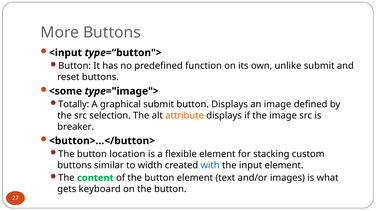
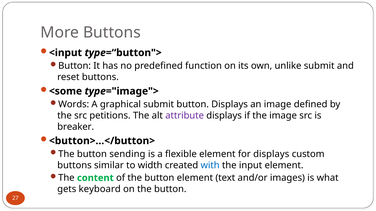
Totally: Totally -> Words
selection: selection -> petitions
attribute colour: orange -> purple
location: location -> sending
for stacking: stacking -> displays
